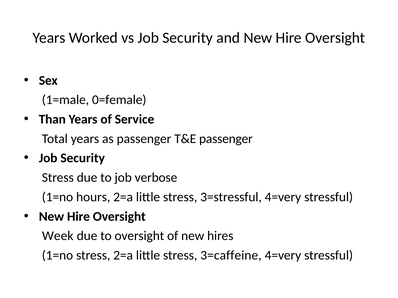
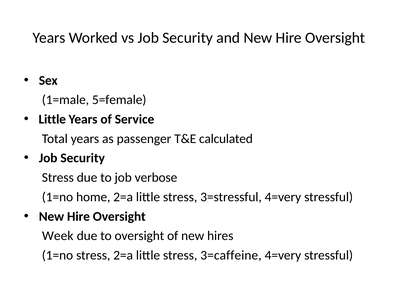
0=female: 0=female -> 5=female
Than at (52, 119): Than -> Little
T&E passenger: passenger -> calculated
hours: hours -> home
